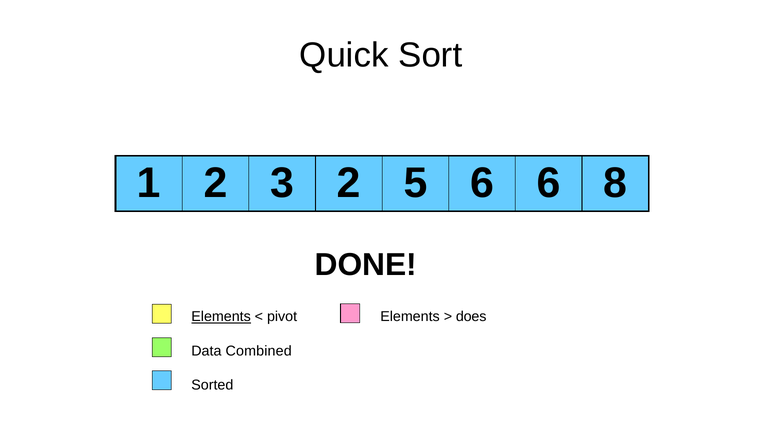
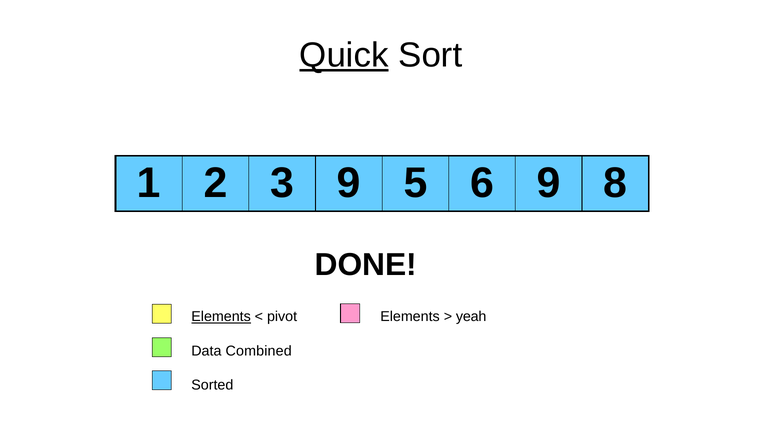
Quick underline: none -> present
3 2: 2 -> 9
6 6: 6 -> 9
does: does -> yeah
